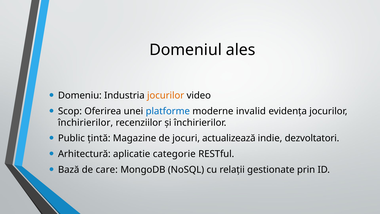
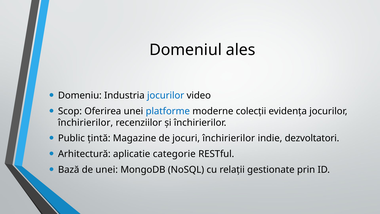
jocurilor at (166, 95) colour: orange -> blue
invalid: invalid -> colecții
jocuri actualizează: actualizează -> închirierilor
de care: care -> unei
